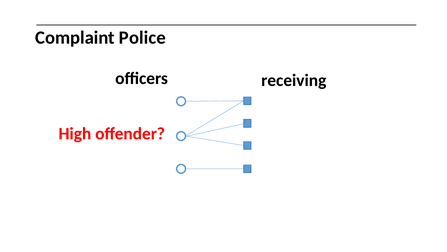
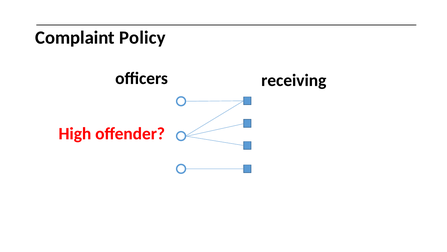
Police: Police -> Policy
